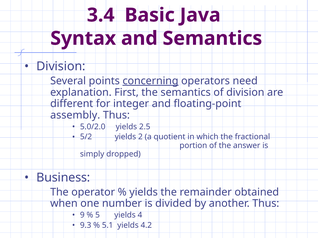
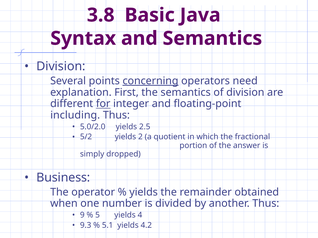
3.4: 3.4 -> 3.8
for underline: none -> present
assembly: assembly -> including
